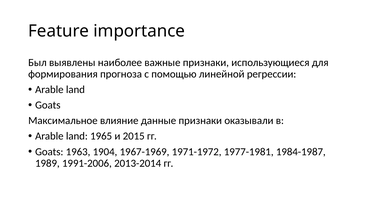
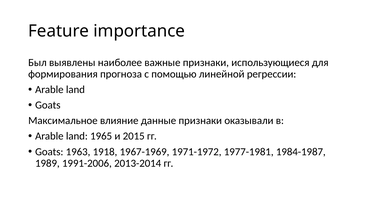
1904: 1904 -> 1918
